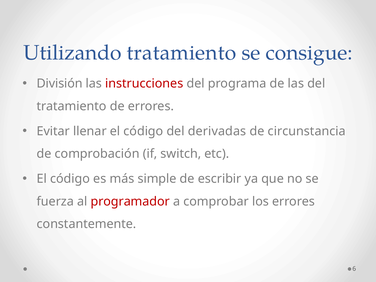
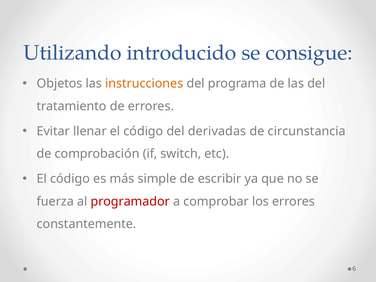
Utilizando tratamiento: tratamiento -> introducido
División: División -> Objetos
instrucciones colour: red -> orange
